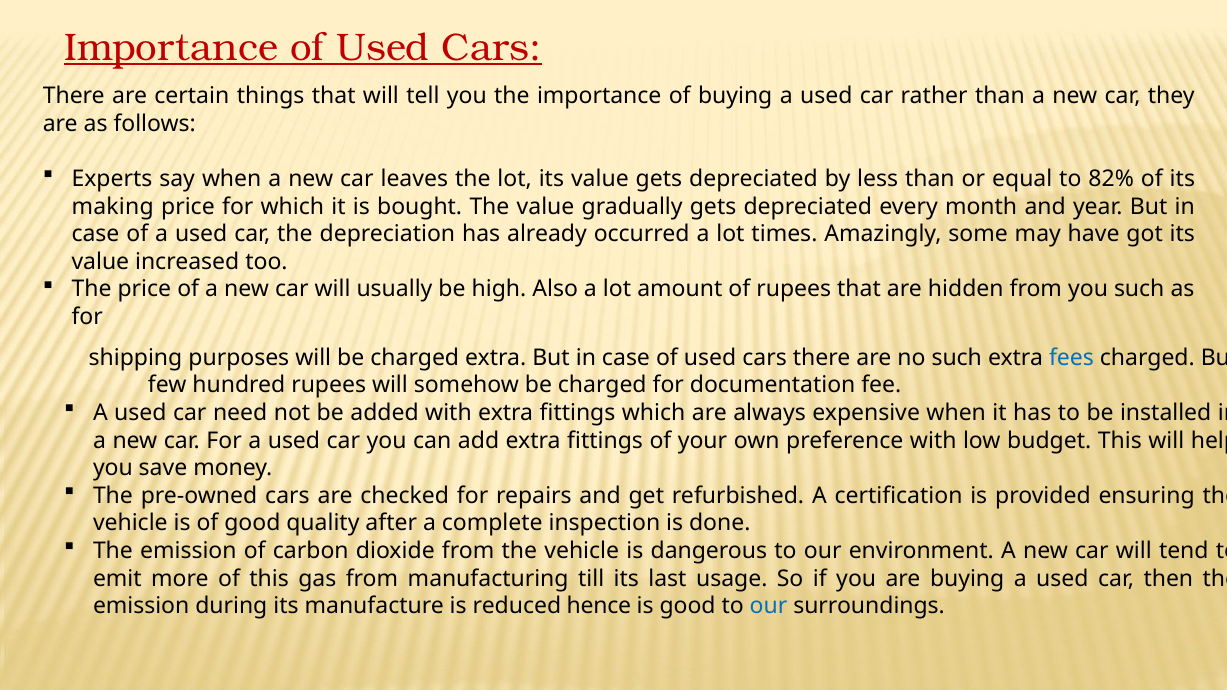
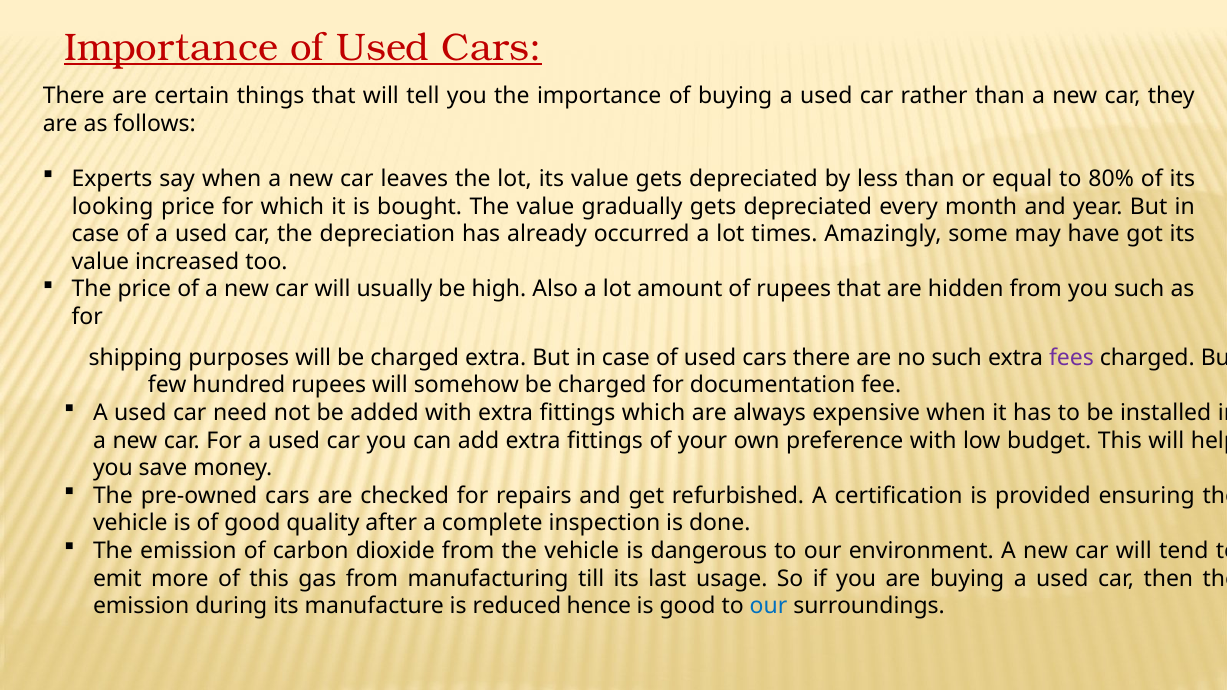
82%: 82% -> 80%
making: making -> looking
fees colour: blue -> purple
